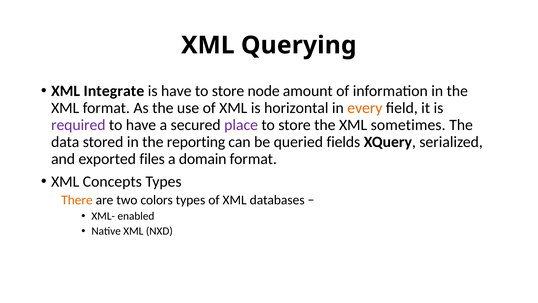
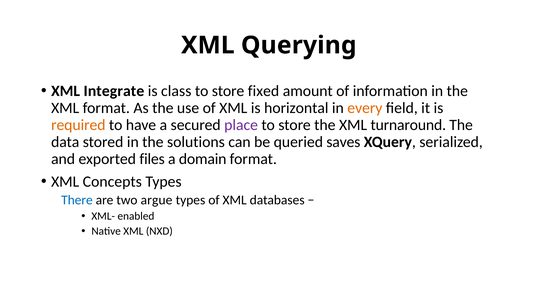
is have: have -> class
node: node -> fixed
required colour: purple -> orange
sometimes: sometimes -> turnaround
reporting: reporting -> solutions
fields: fields -> saves
There colour: orange -> blue
colors: colors -> argue
